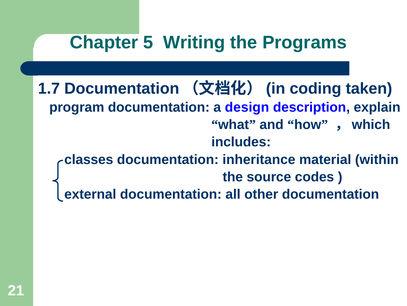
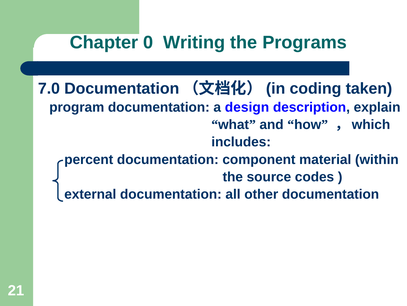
5: 5 -> 0
1.7: 1.7 -> 7.0
classes: classes -> percent
inheritance: inheritance -> component
